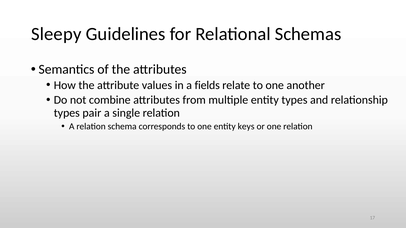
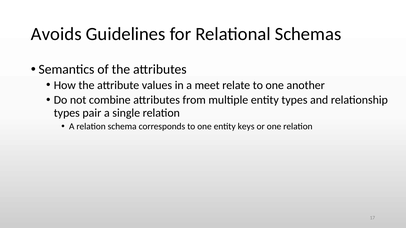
Sleepy: Sleepy -> Avoids
fields: fields -> meet
